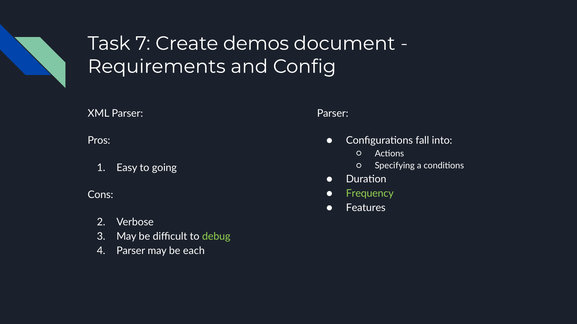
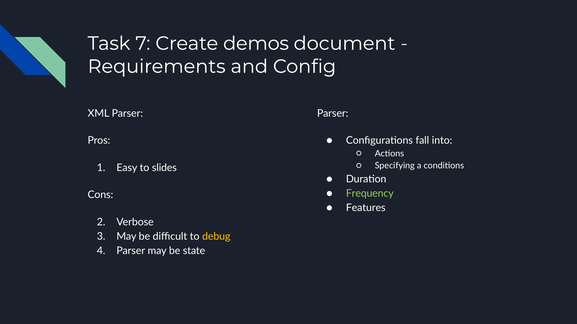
going: going -> slides
debug colour: light green -> yellow
each: each -> state
